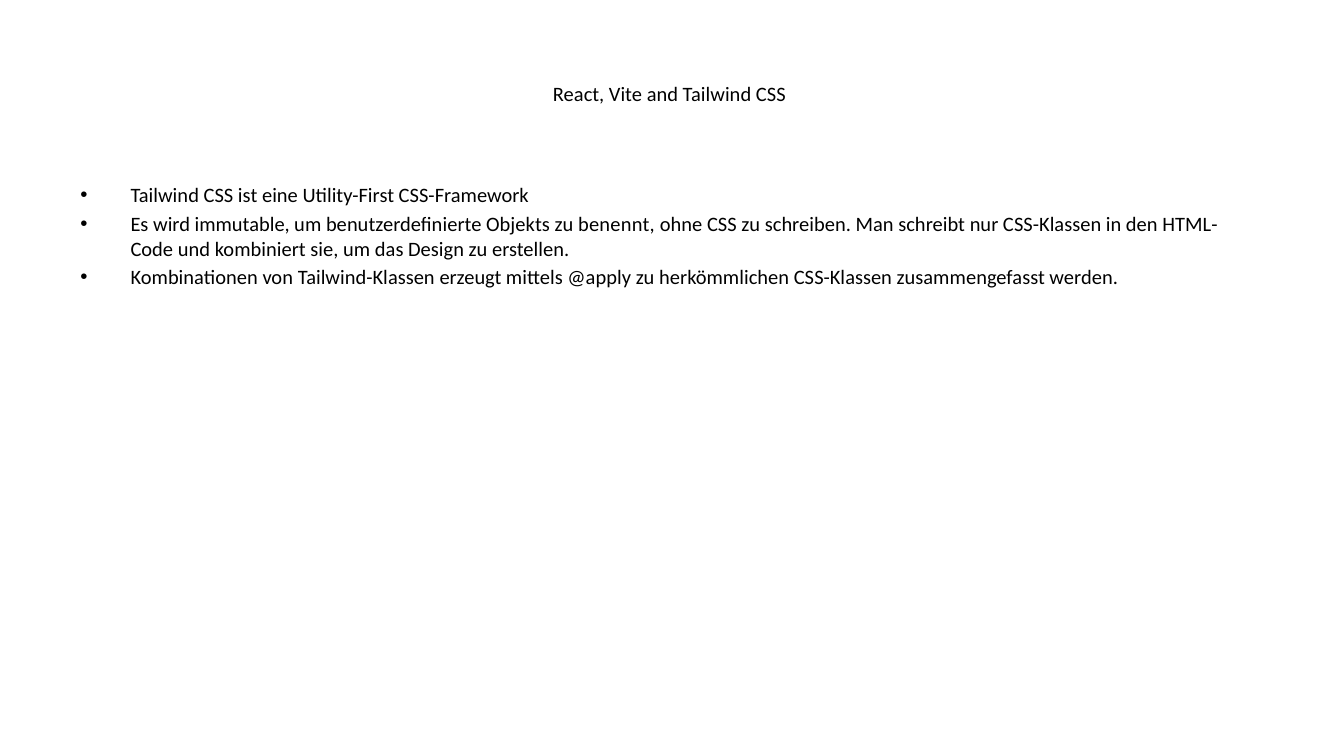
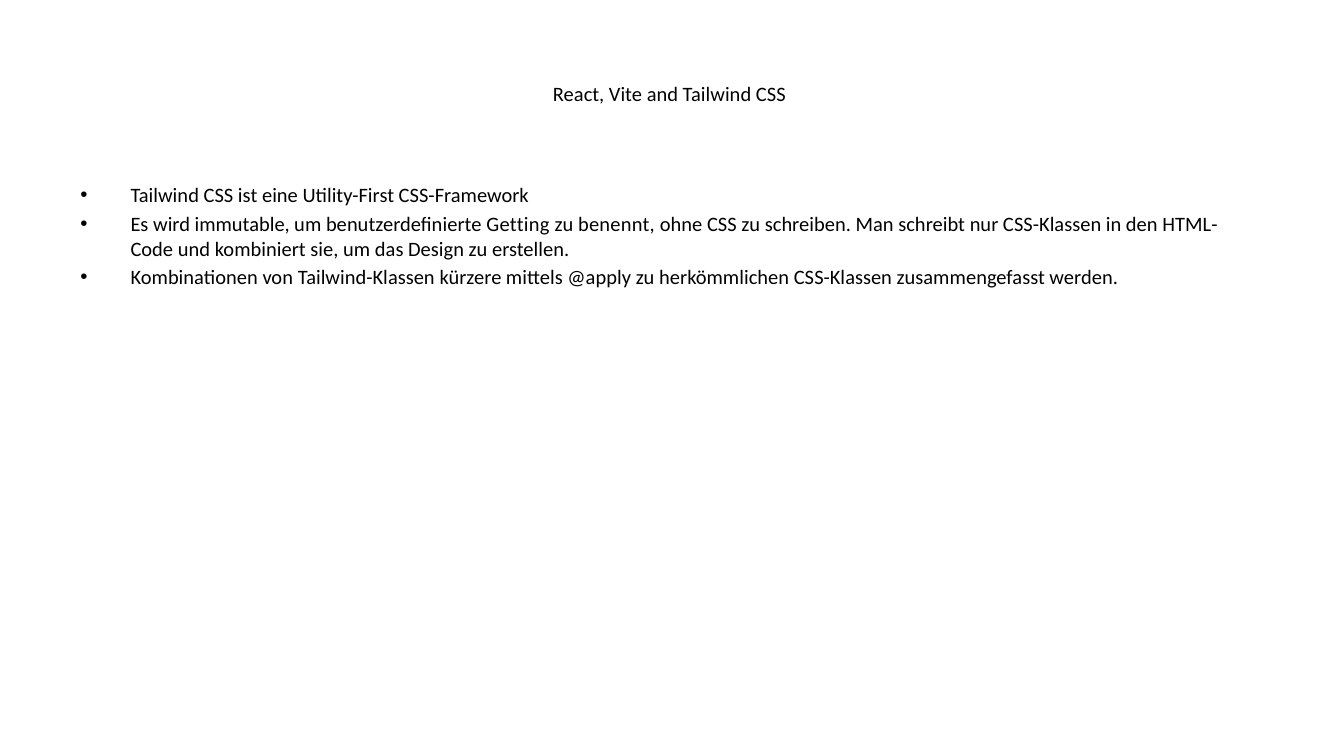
Objekts: Objekts -> Getting
erzeugt: erzeugt -> kürzere
